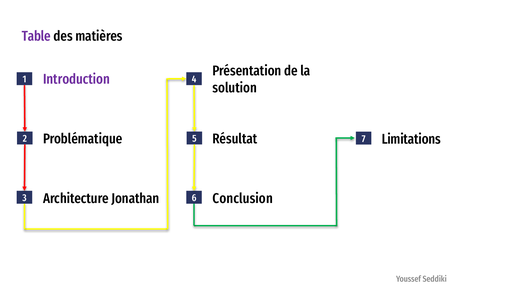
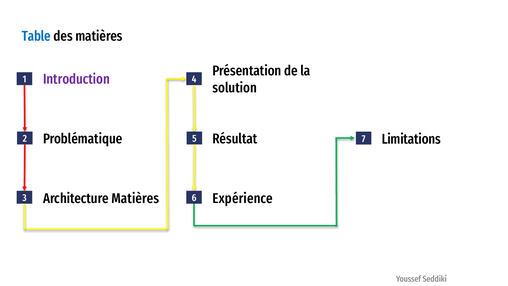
Table colour: purple -> blue
Architecture Jonathan: Jonathan -> Matières
Conclusion: Conclusion -> Expérience
